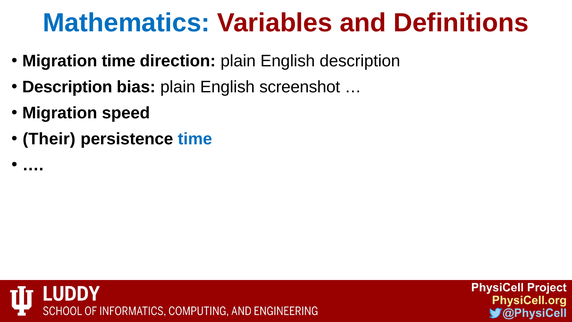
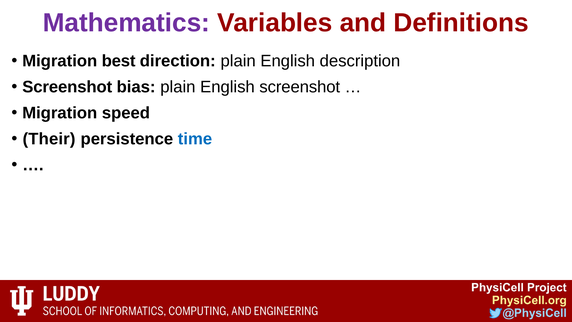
Mathematics colour: blue -> purple
Migration time: time -> best
Description at (67, 87): Description -> Screenshot
